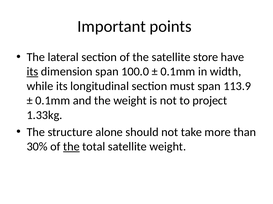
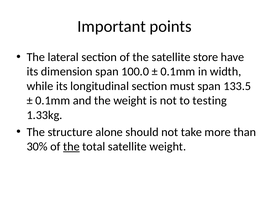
its at (32, 72) underline: present -> none
113.9: 113.9 -> 133.5
project: project -> testing
